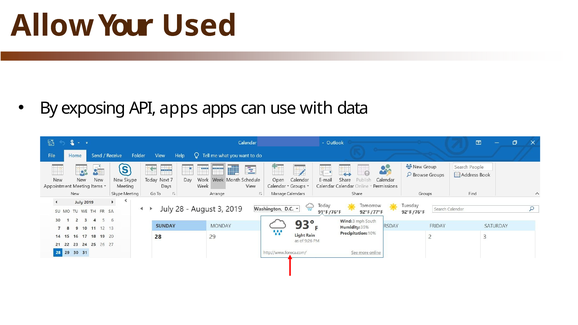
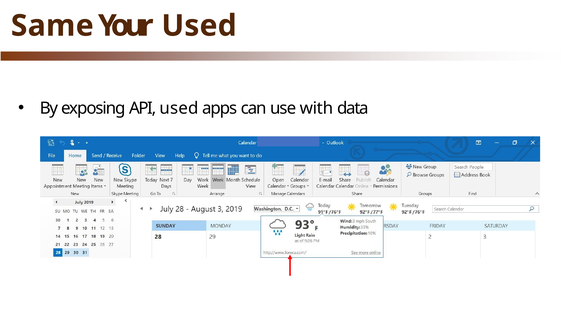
Allow: Allow -> Same
API apps: apps -> used
